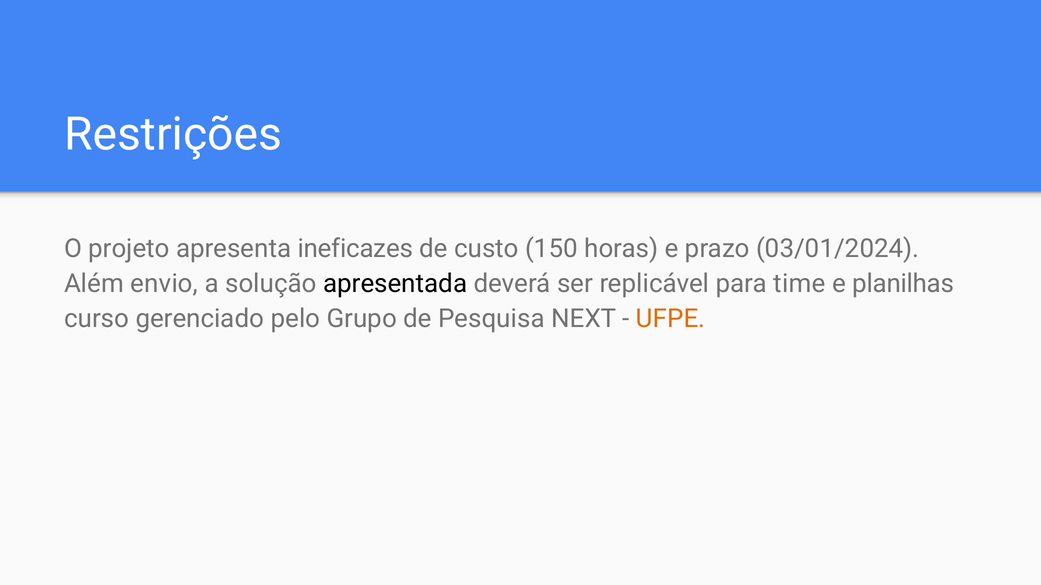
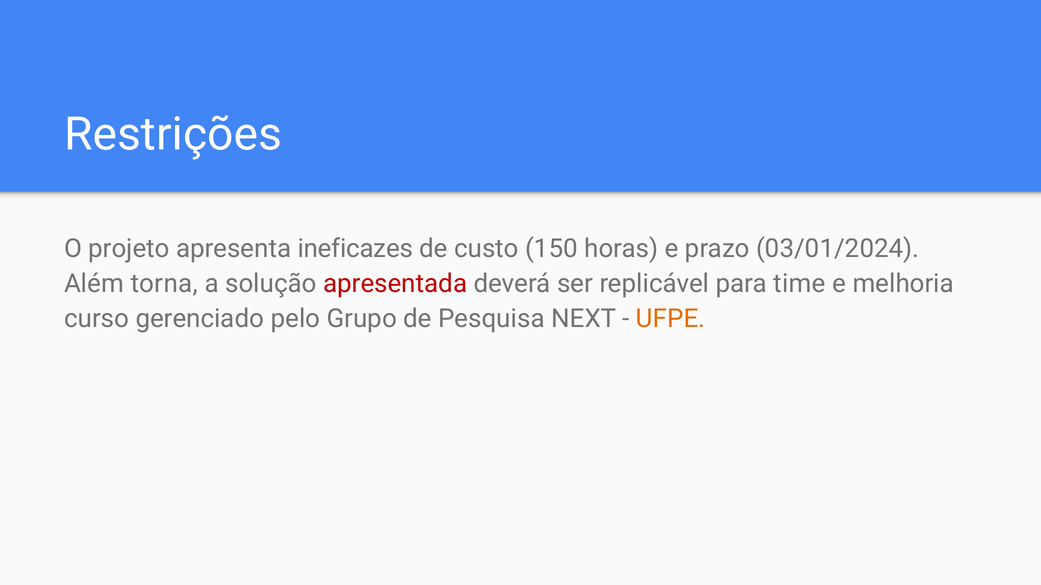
envio: envio -> torna
apresentada colour: black -> red
planilhas: planilhas -> melhoria
